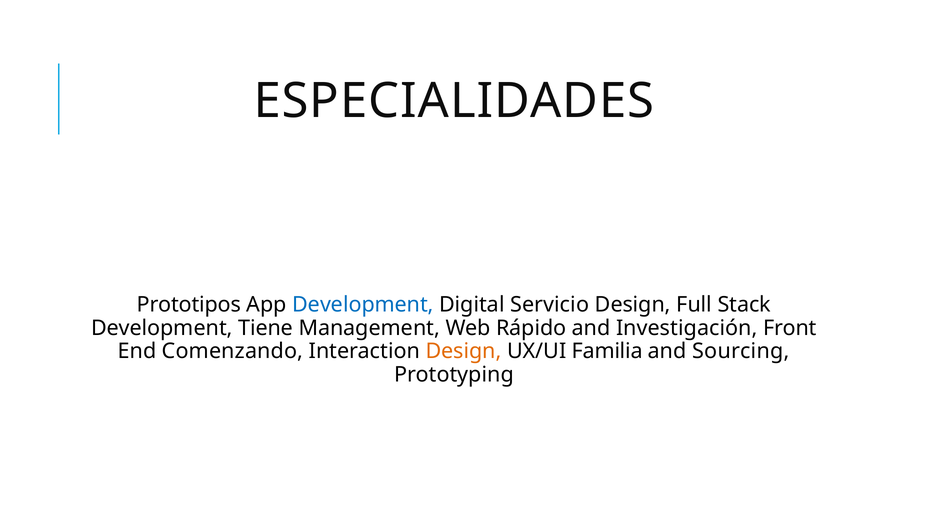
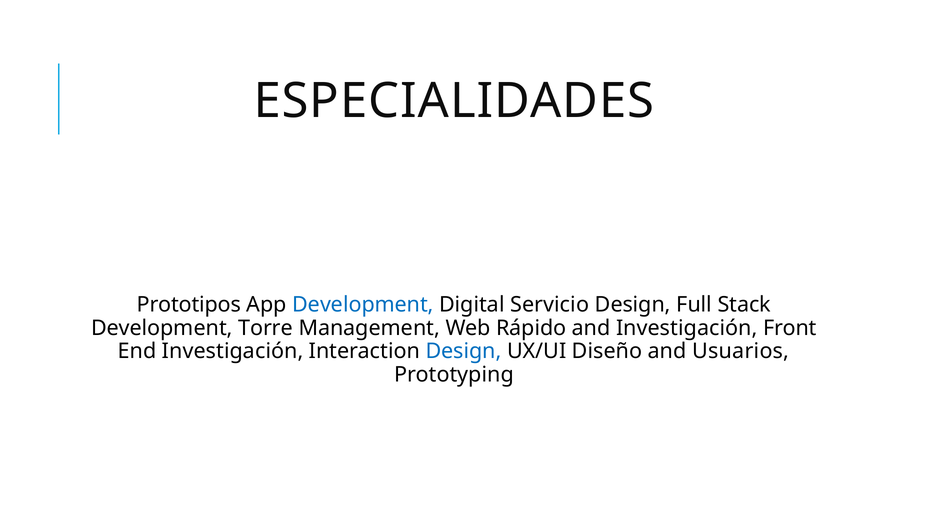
Tiene: Tiene -> Torre
End Comenzando: Comenzando -> Investigación
Design at (464, 352) colour: orange -> blue
Familia: Familia -> Diseño
Sourcing: Sourcing -> Usuarios
